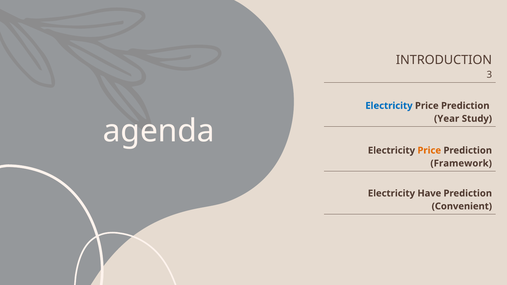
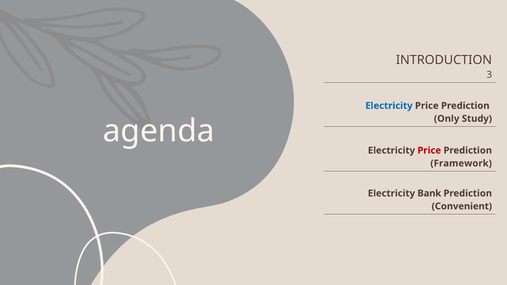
Year: Year -> Only
Price at (429, 151) colour: orange -> red
Have: Have -> Bank
